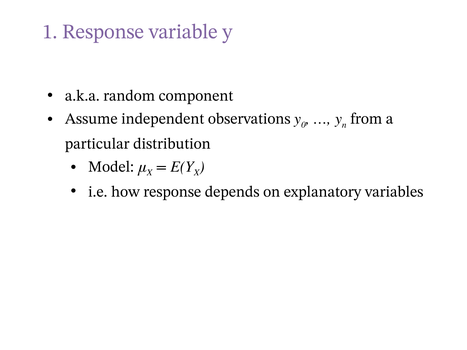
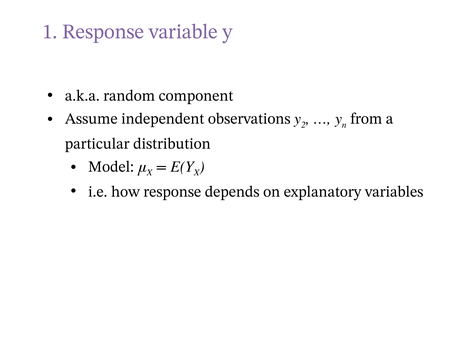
0: 0 -> 2
